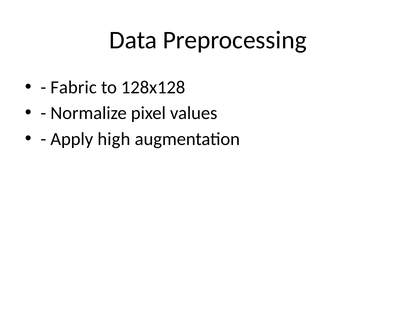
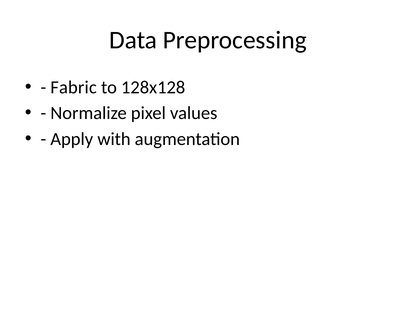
high: high -> with
